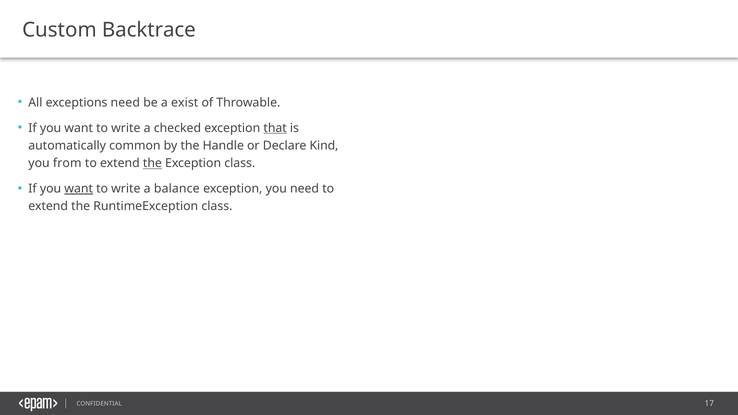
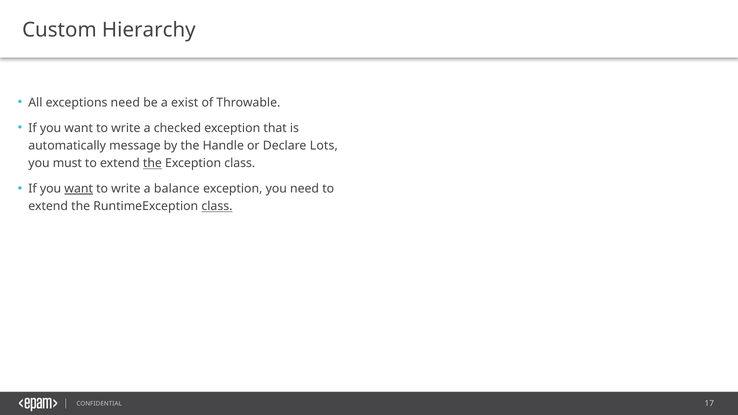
Backtrace: Backtrace -> Hierarchy
that underline: present -> none
common: common -> message
Kind: Kind -> Lots
from: from -> must
class at (217, 207) underline: none -> present
